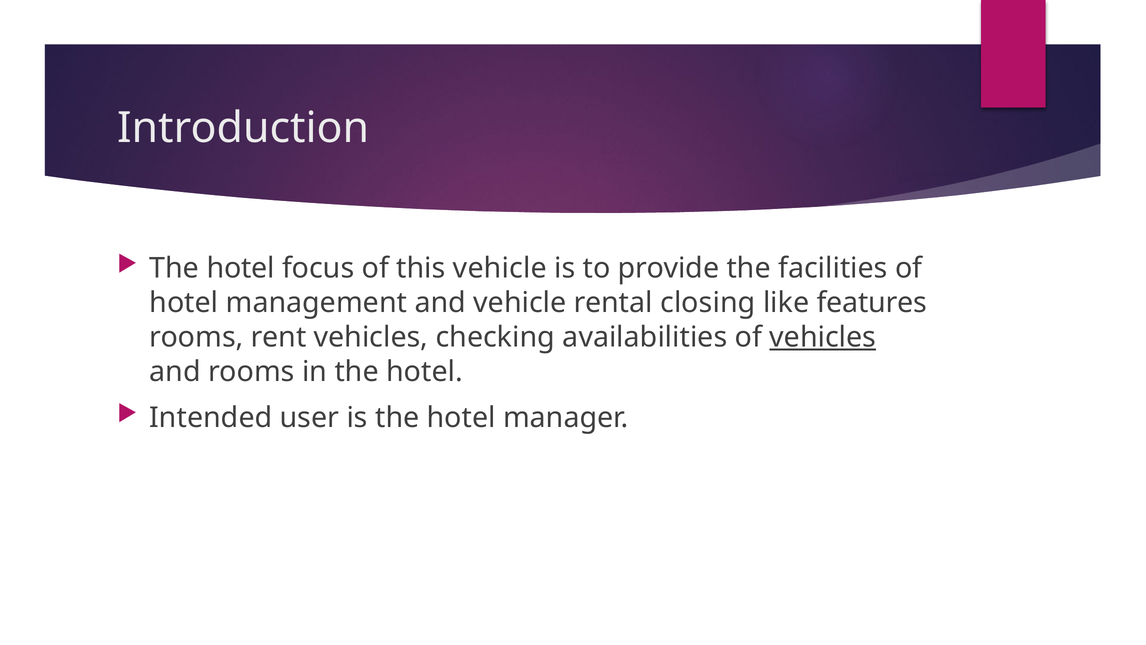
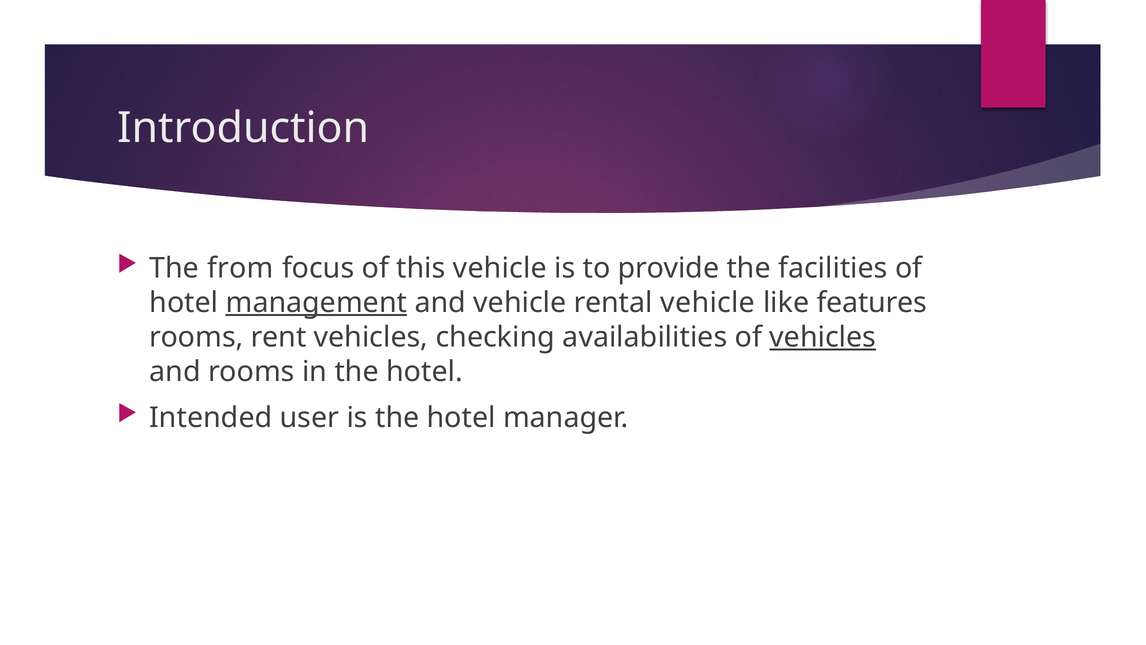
hotel at (241, 268): hotel -> from
management underline: none -> present
rental closing: closing -> vehicle
